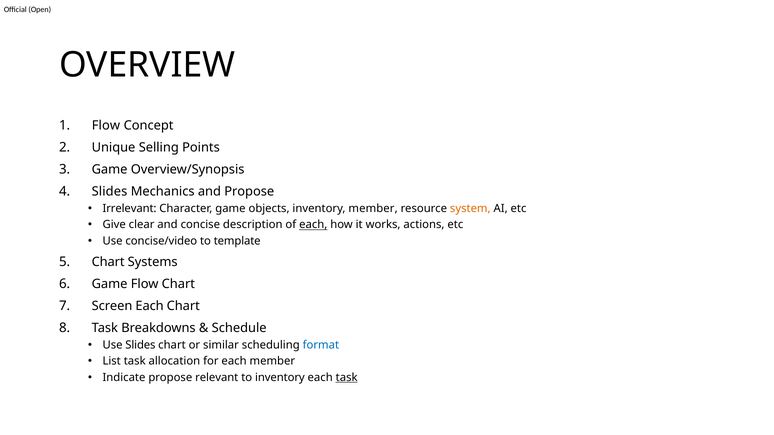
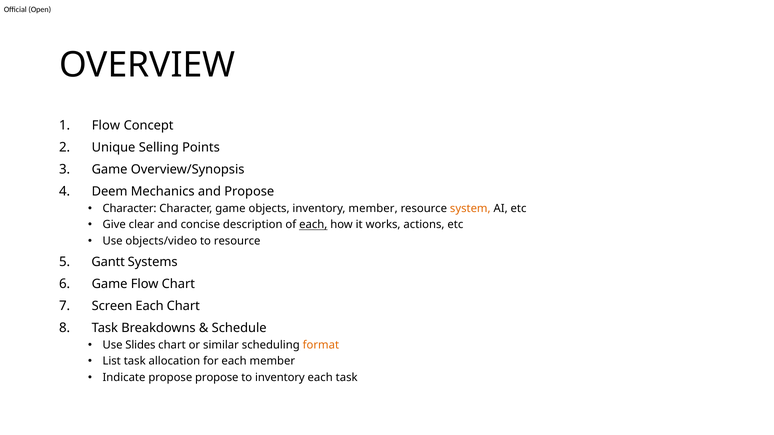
Slides at (109, 192): Slides -> Deem
Irrelevant at (130, 209): Irrelevant -> Character
concise/video: concise/video -> objects/video
to template: template -> resource
Chart at (108, 262): Chart -> Gantt
format colour: blue -> orange
propose relevant: relevant -> propose
task at (347, 378) underline: present -> none
